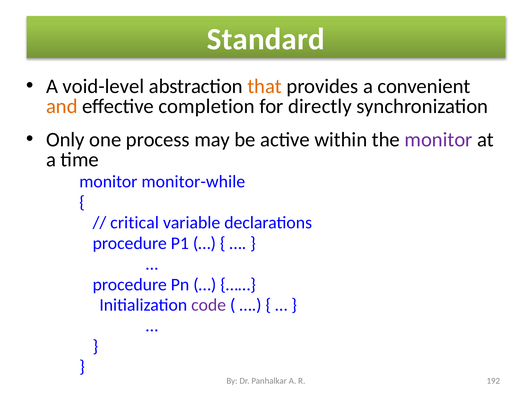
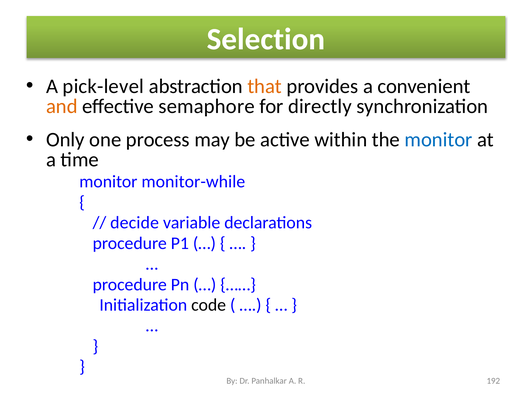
Standard: Standard -> Selection
void-level: void-level -> pick-level
completion: completion -> semaphore
monitor at (439, 140) colour: purple -> blue
critical: critical -> decide
code colour: purple -> black
